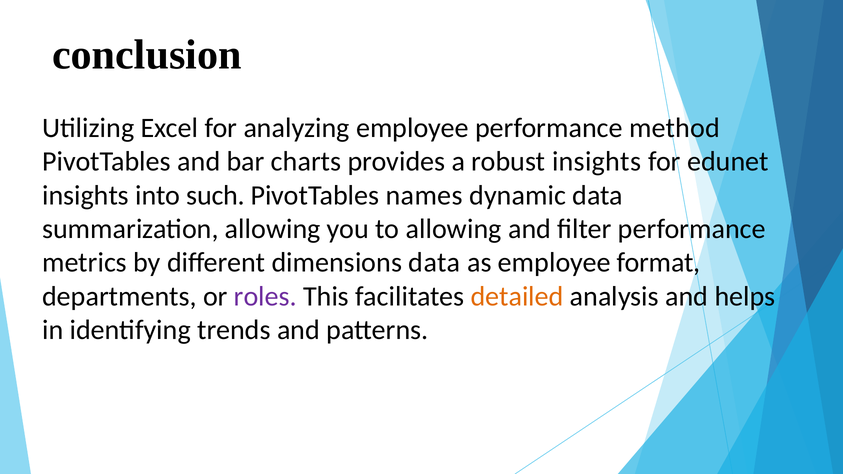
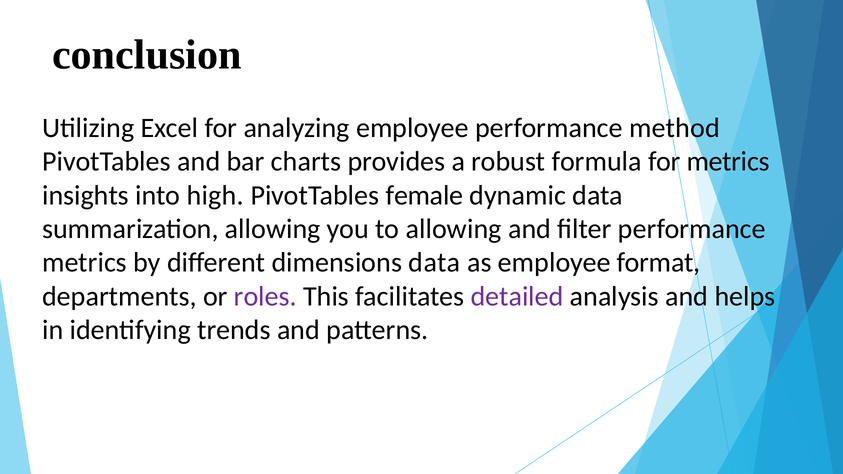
robust insights: insights -> formula
for edunet: edunet -> metrics
such: such -> high
names: names -> female
detailed colour: orange -> purple
